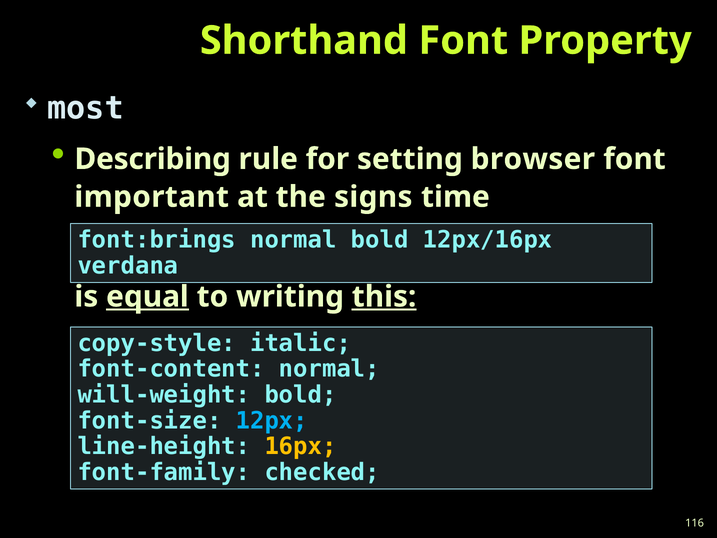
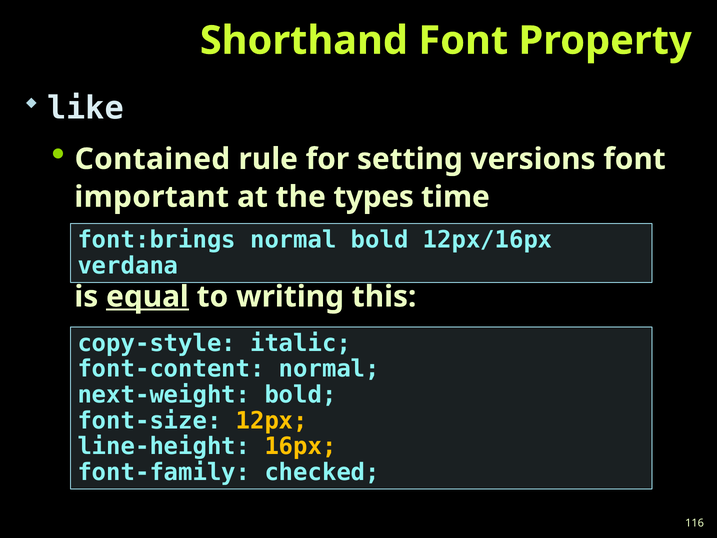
most: most -> like
Describing: Describing -> Contained
browser: browser -> versions
signs: signs -> types
this underline: present -> none
will-weight: will-weight -> next-weight
12px colour: light blue -> yellow
